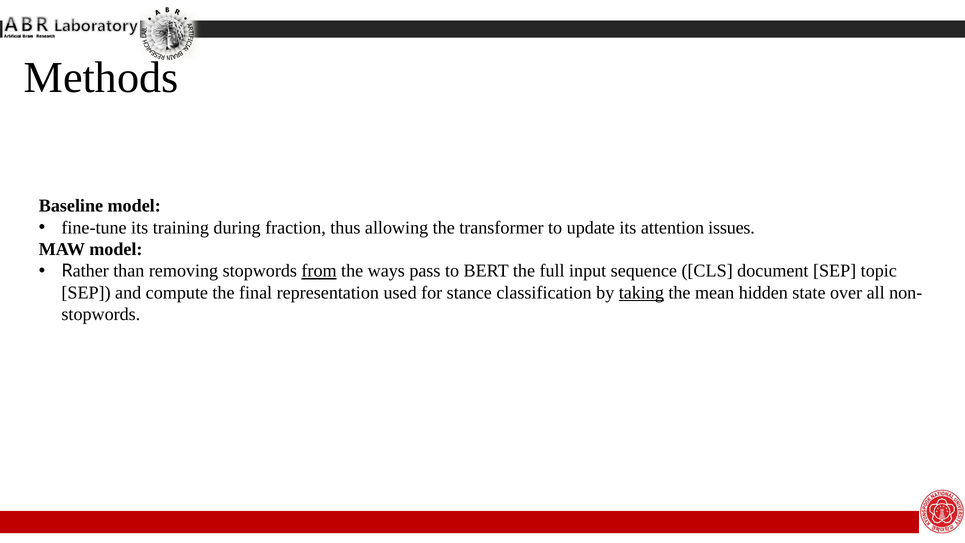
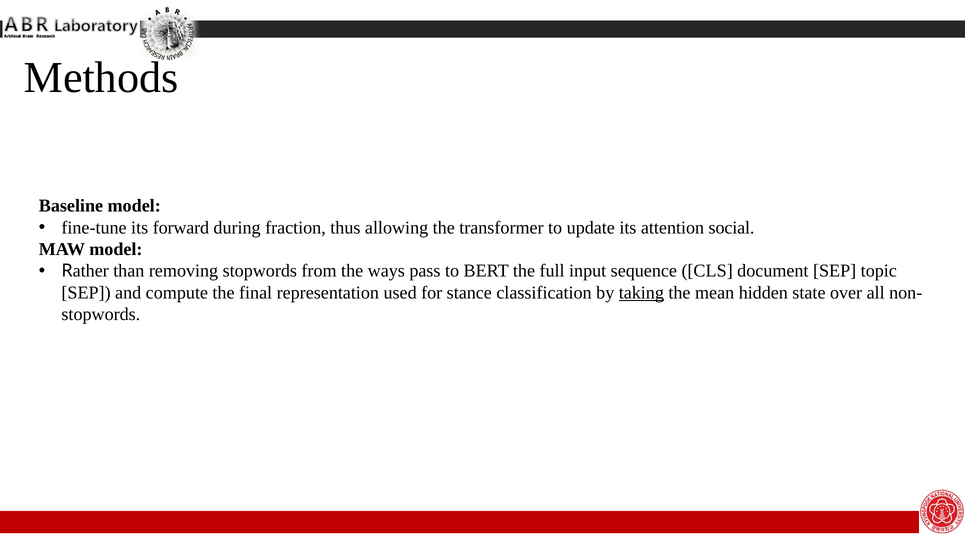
training: training -> forward
issues: issues -> social
from underline: present -> none
